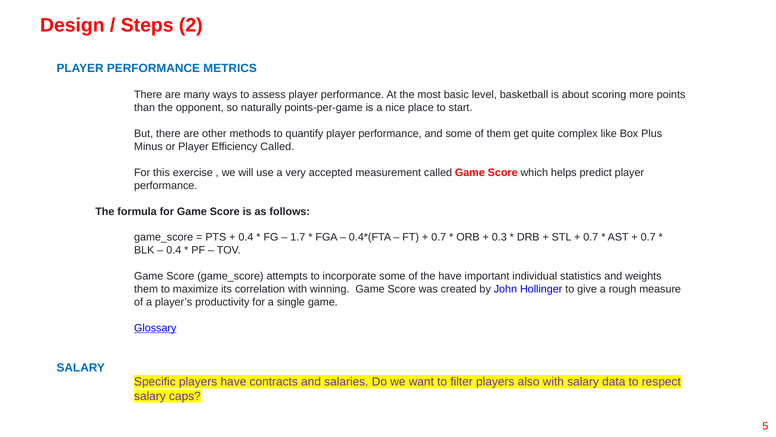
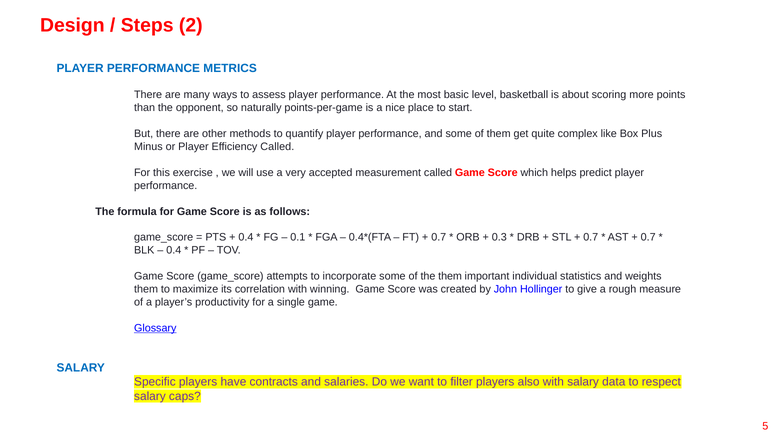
1.7: 1.7 -> 0.1
the have: have -> them
